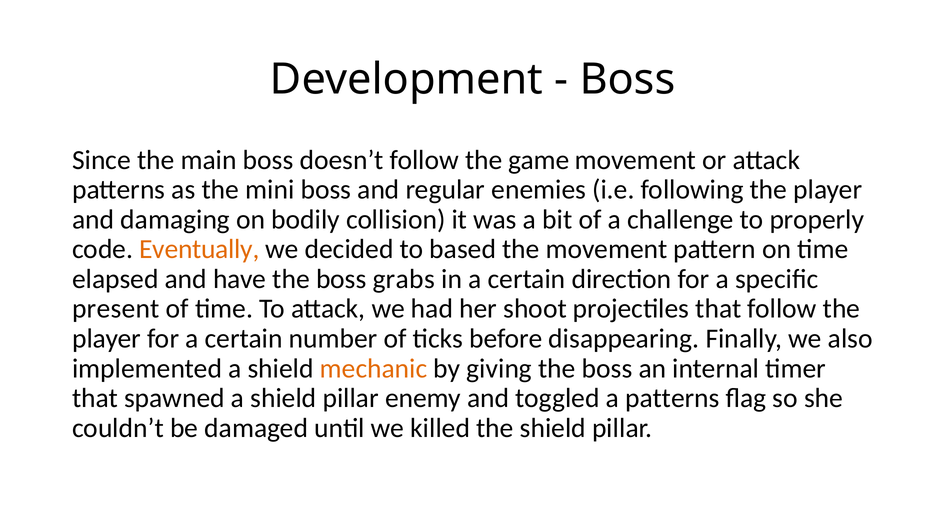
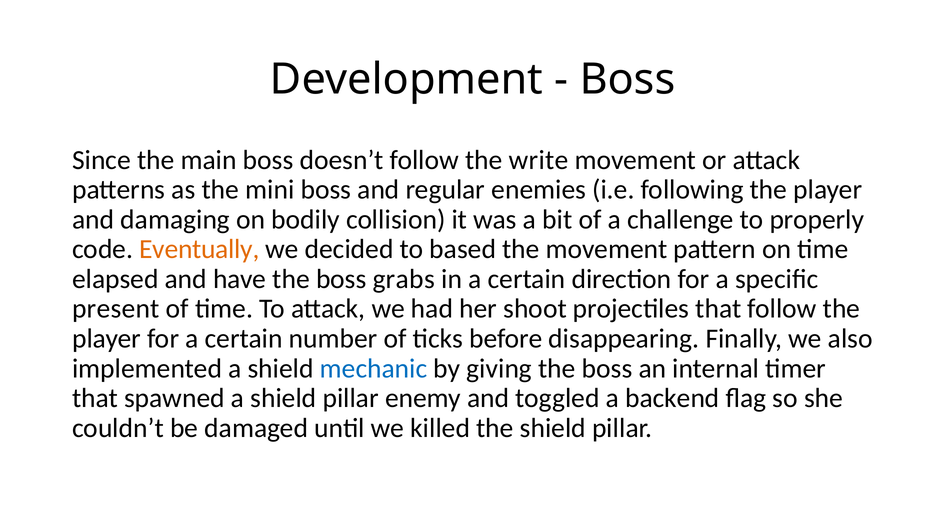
game: game -> write
mechanic colour: orange -> blue
a patterns: patterns -> backend
